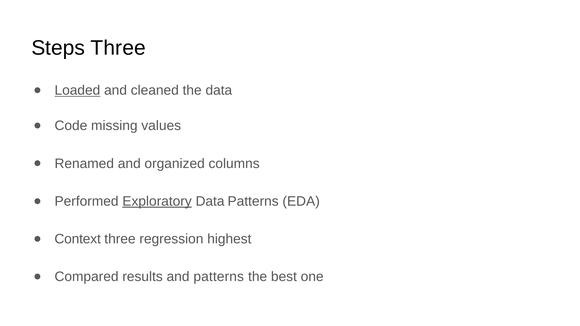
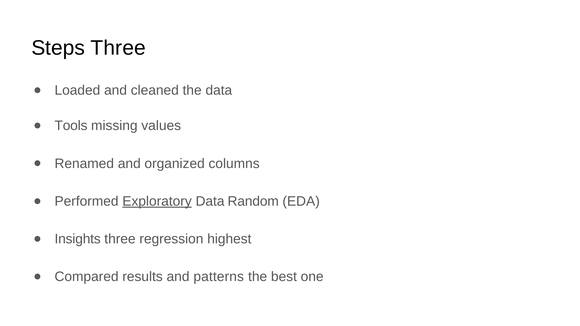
Loaded underline: present -> none
Code: Code -> Tools
Data Patterns: Patterns -> Random
Context: Context -> Insights
